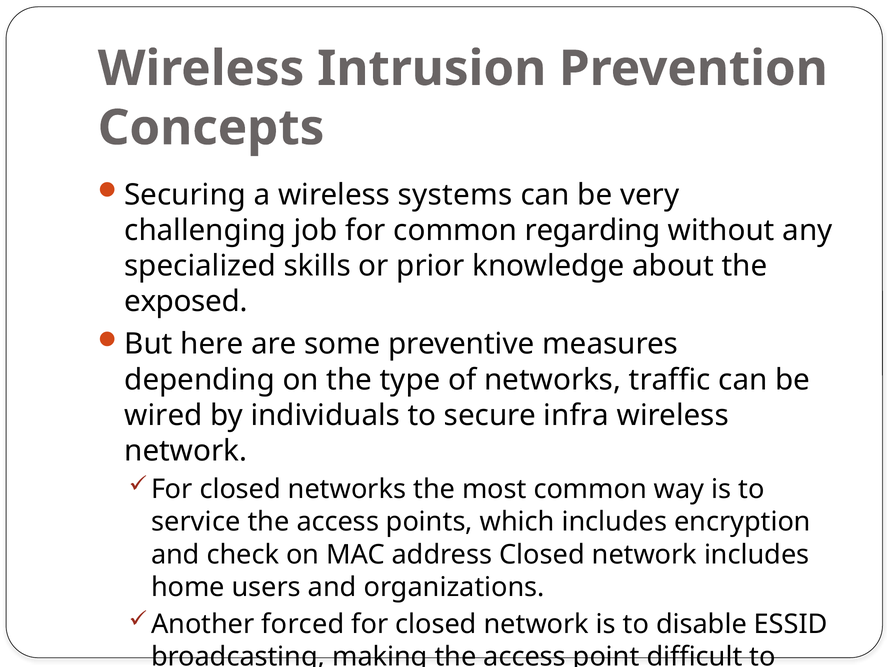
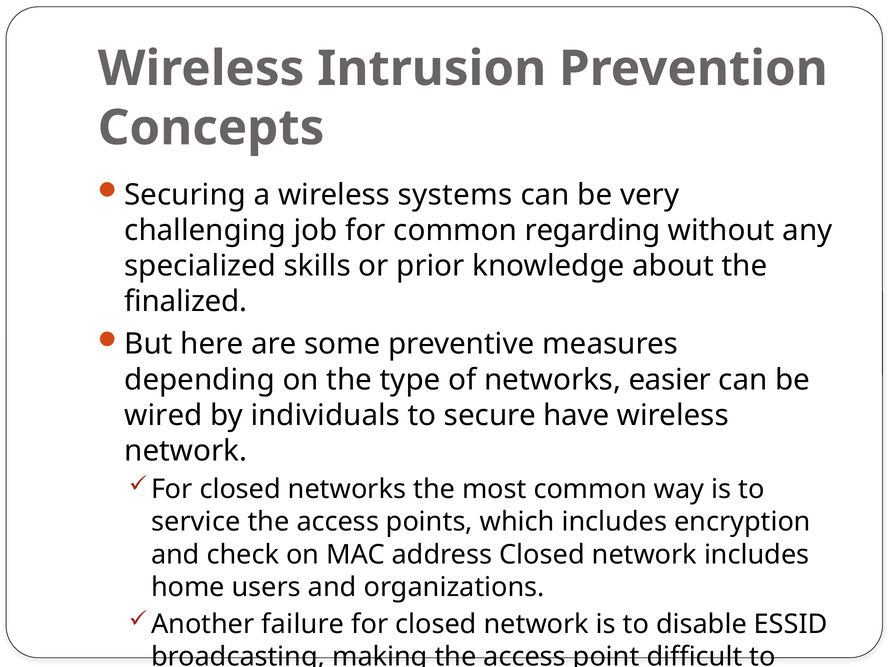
exposed: exposed -> finalized
traffic: traffic -> easier
infra: infra -> have
forced: forced -> failure
